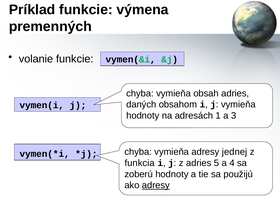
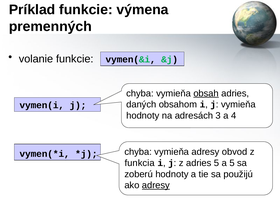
obsah underline: none -> present
1: 1 -> 3
3: 3 -> 4
jednej: jednej -> obvod
a 4: 4 -> 5
